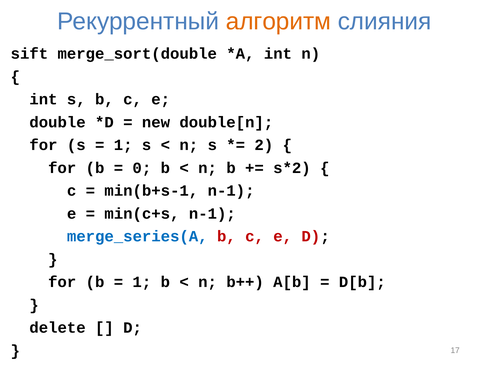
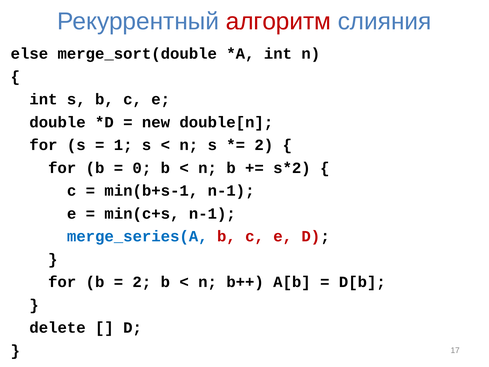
алгоритм colour: orange -> red
sift: sift -> else
1 at (142, 282): 1 -> 2
